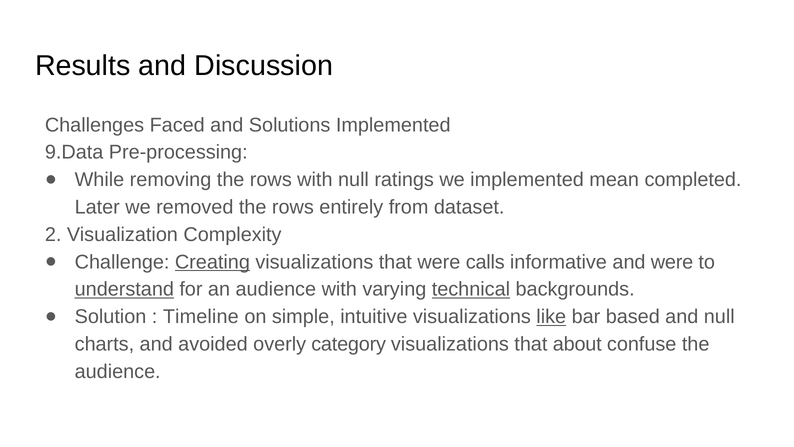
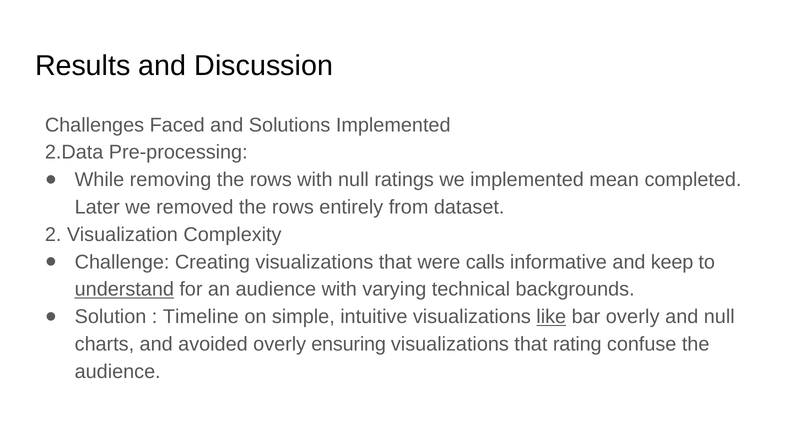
9.Data: 9.Data -> 2.Data
Creating underline: present -> none
and were: were -> keep
technical underline: present -> none
bar based: based -> overly
category: category -> ensuring
about: about -> rating
